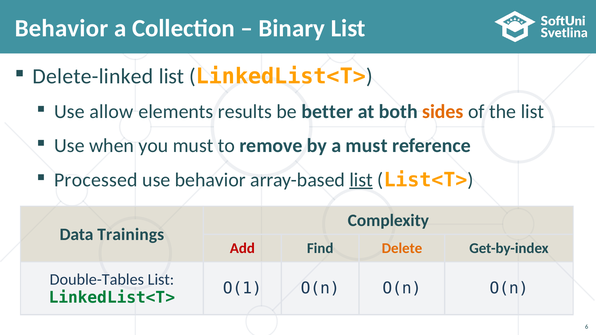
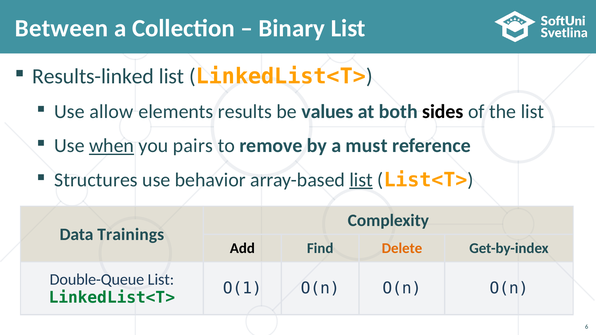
Behavior at (62, 28): Behavior -> Between
Delete-linked: Delete-linked -> Results-linked
better: better -> values
sides colour: orange -> black
when underline: none -> present
you must: must -> pairs
Processed: Processed -> Structures
Add colour: red -> black
Double-Tables: Double-Tables -> Double-Queue
